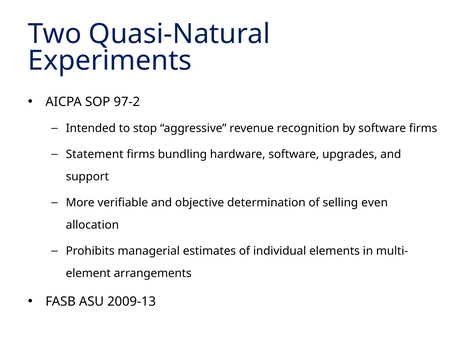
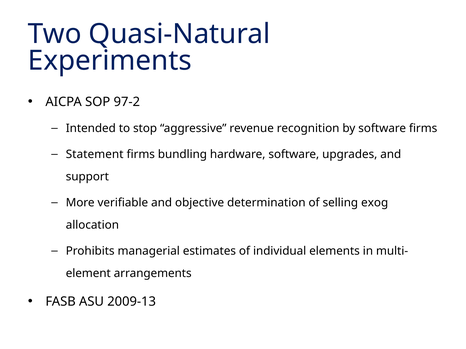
even: even -> exog
